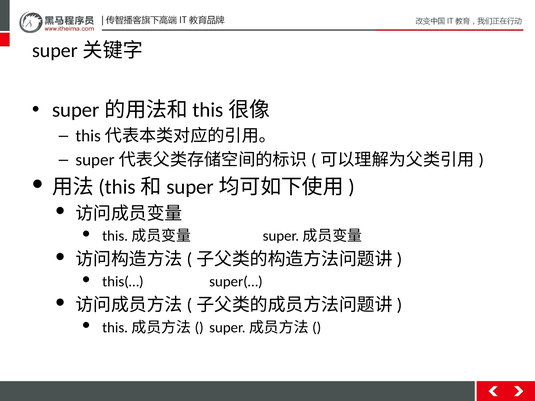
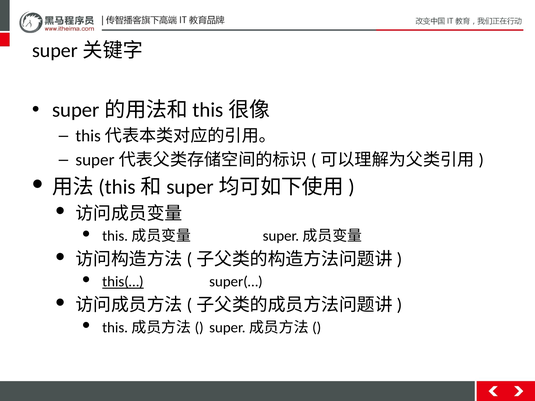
this(… underline: none -> present
